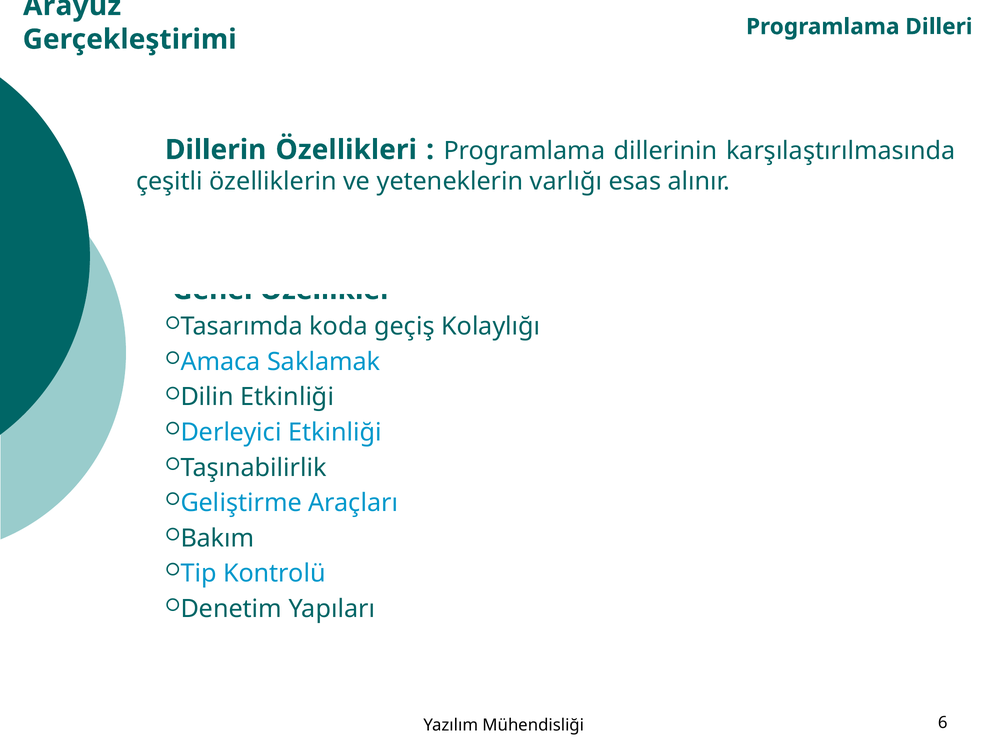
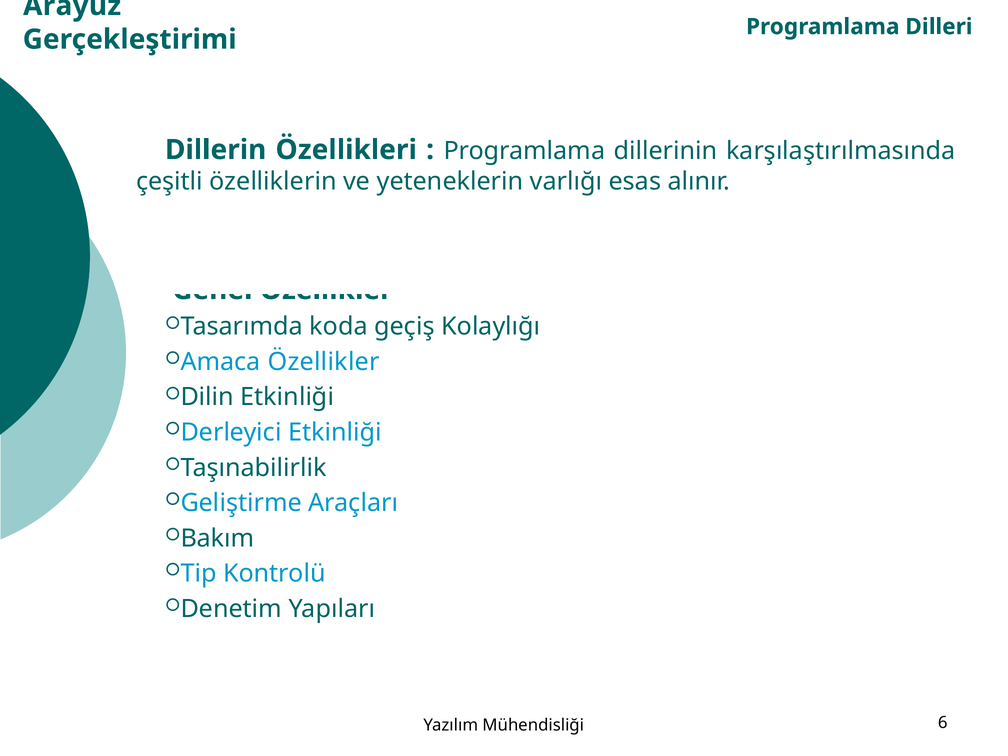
Saklamak at (324, 362): Saklamak -> Özellikler
